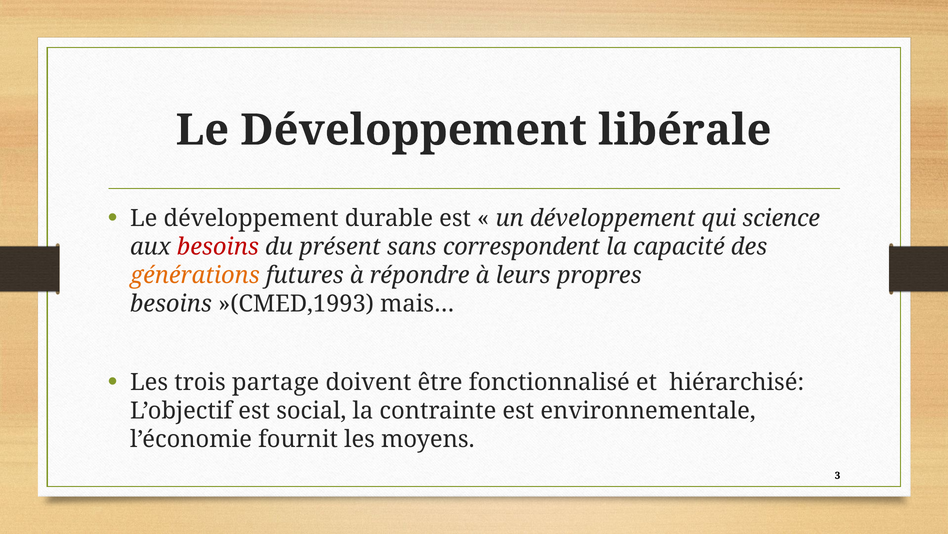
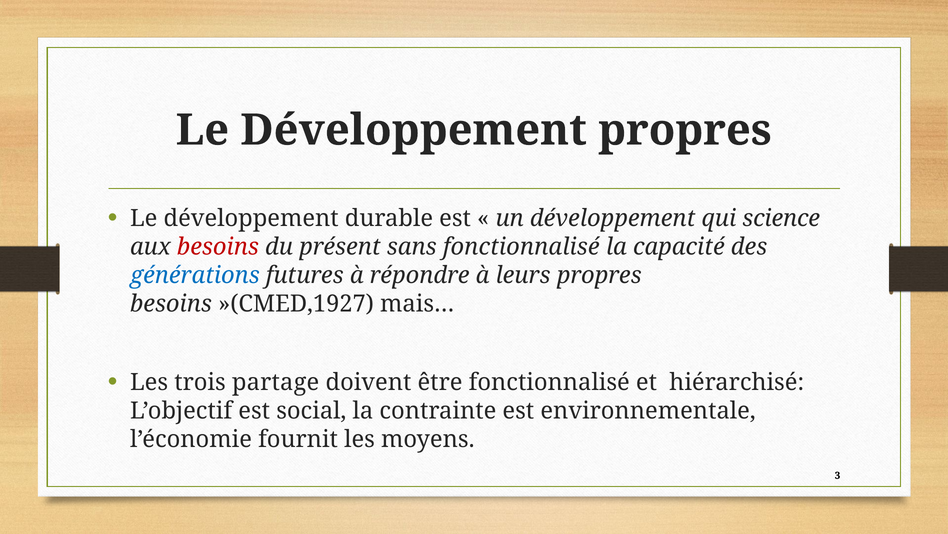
Développement libérale: libérale -> propres
sans correspondent: correspondent -> fonctionnalisé
générations colour: orange -> blue
»(CMED,1993: »(CMED,1993 -> »(CMED,1927
